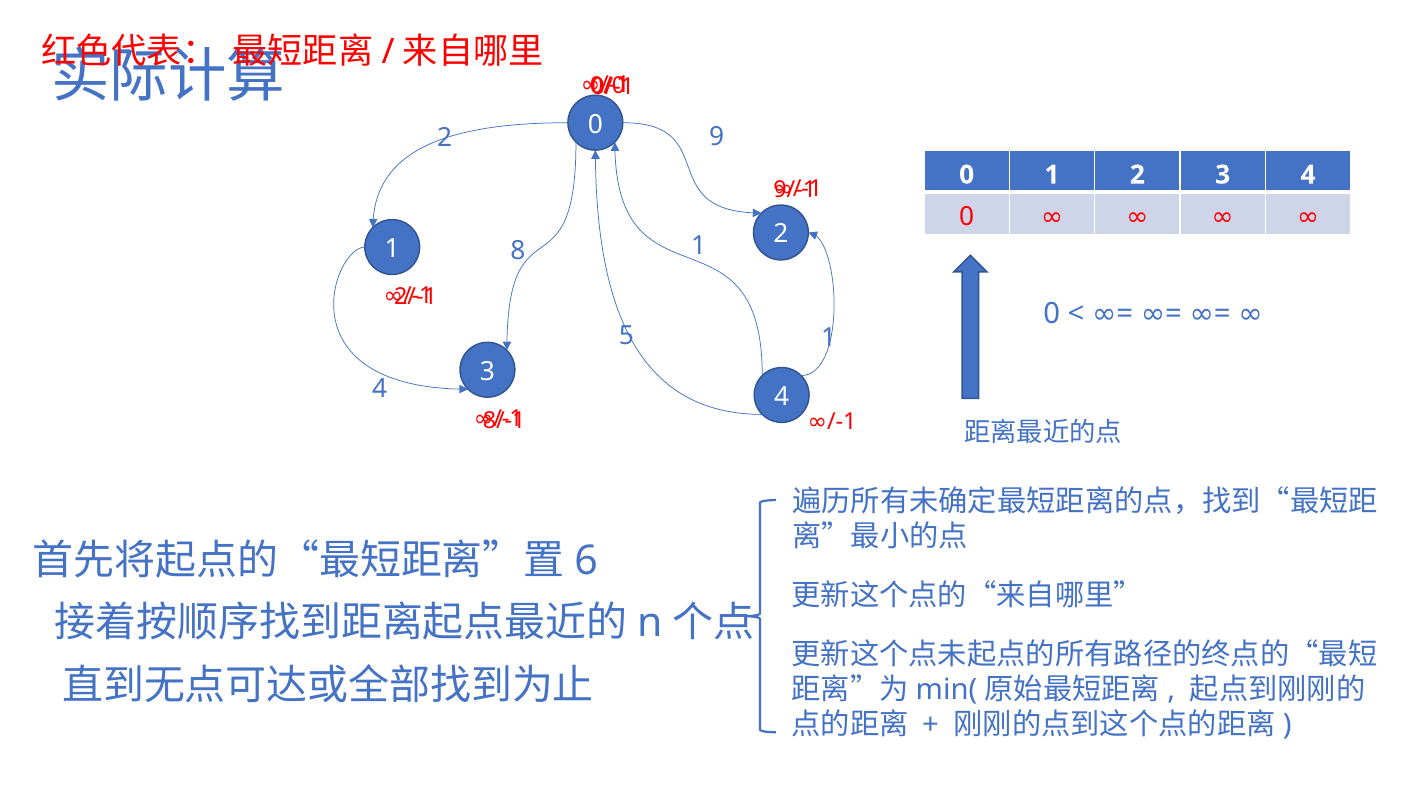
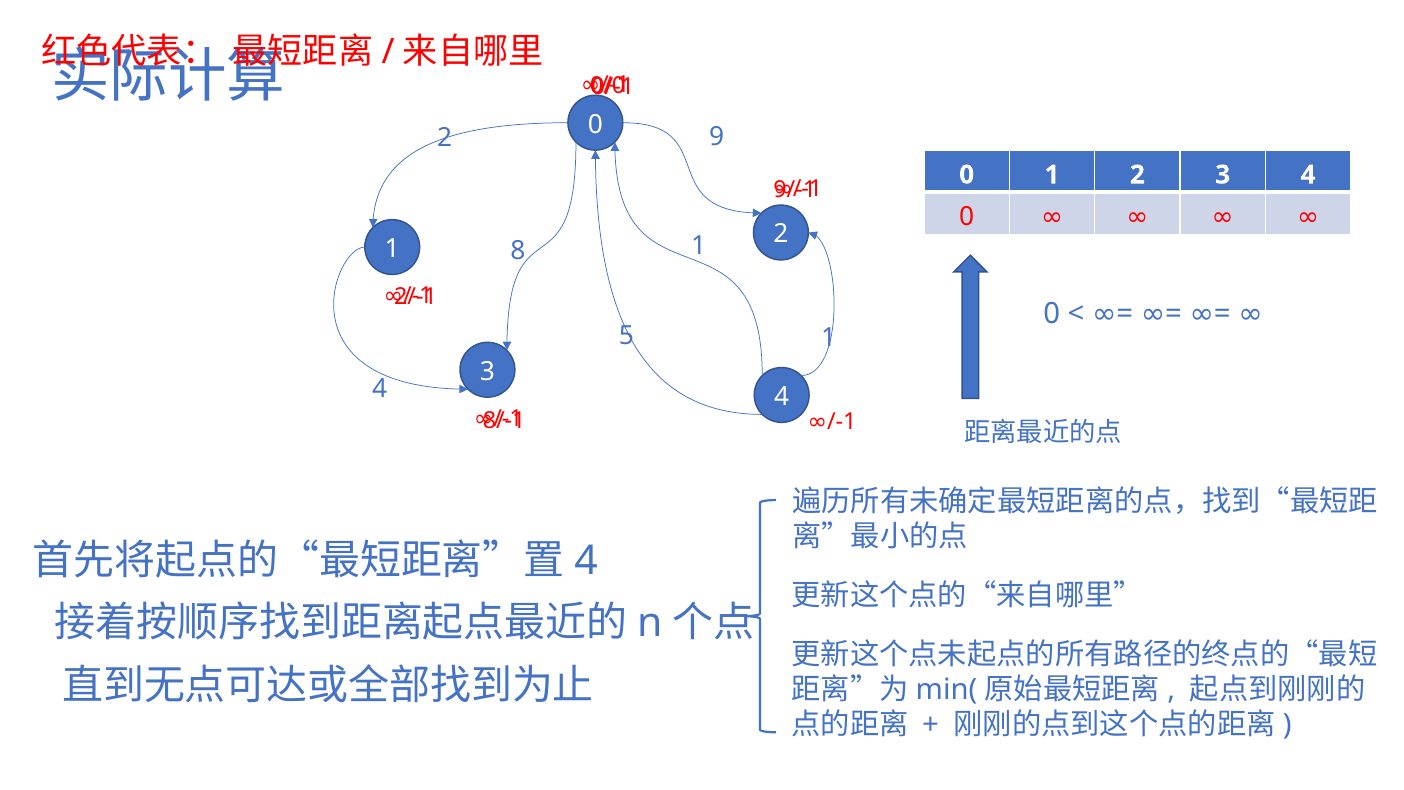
6 at (586, 560): 6 -> 4
